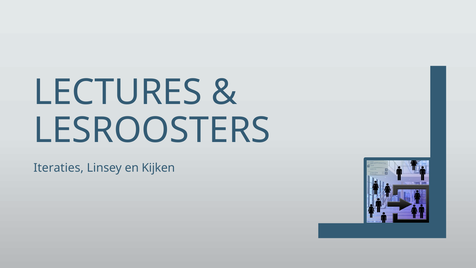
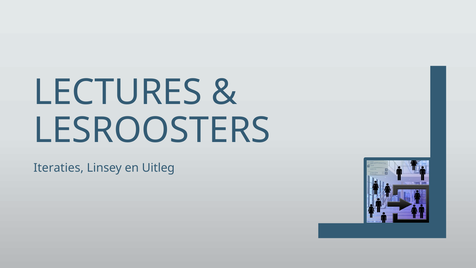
Kijken: Kijken -> Uitleg
